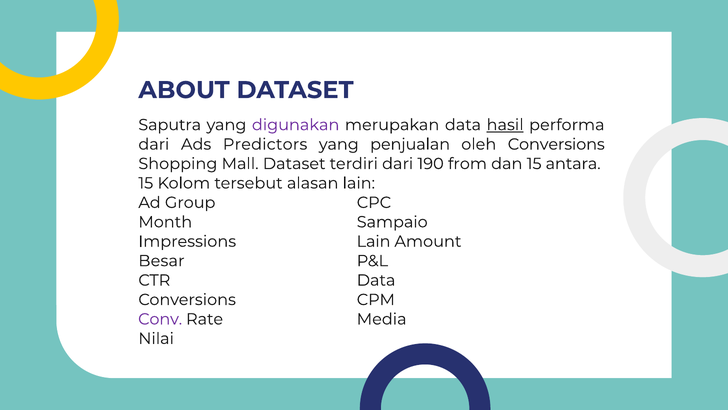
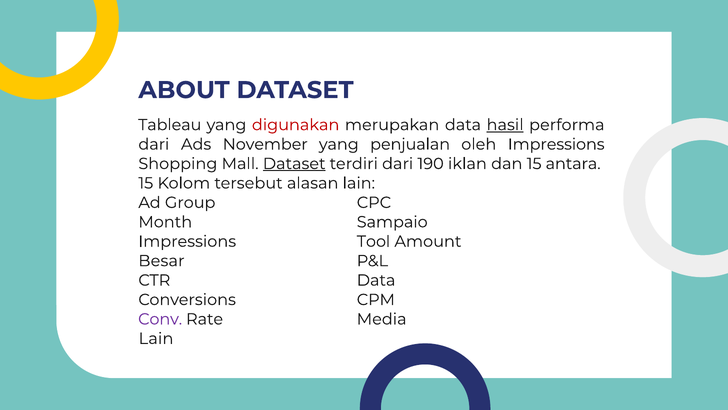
Saputra: Saputra -> Tableau
digunakan colour: purple -> red
Predictors: Predictors -> November
oleh Conversions: Conversions -> Impressions
Dataset at (294, 164) underline: none -> present
from: from -> iklan
Impressions Lain: Lain -> Tool
Nilai at (156, 338): Nilai -> Lain
